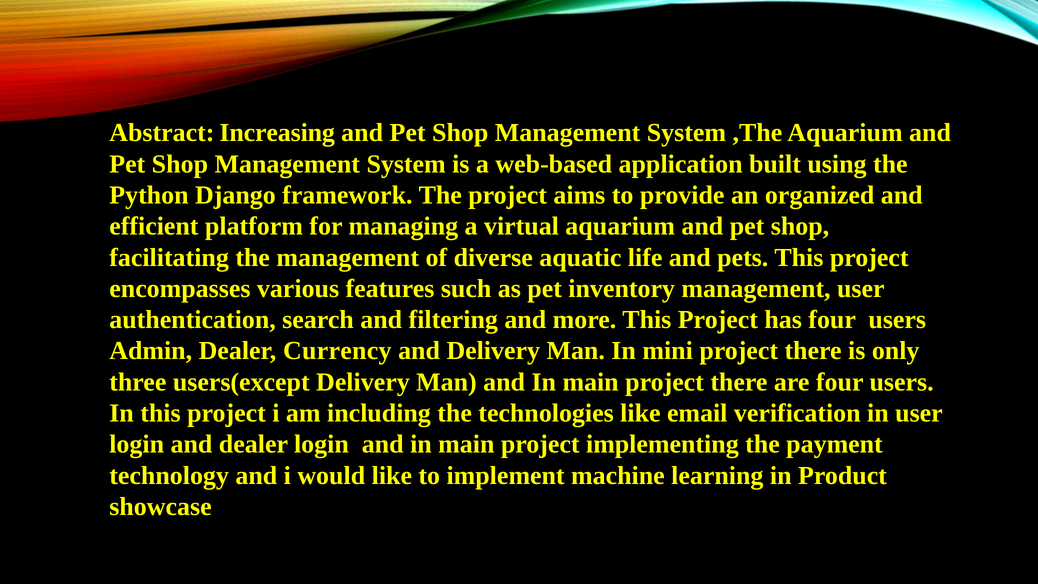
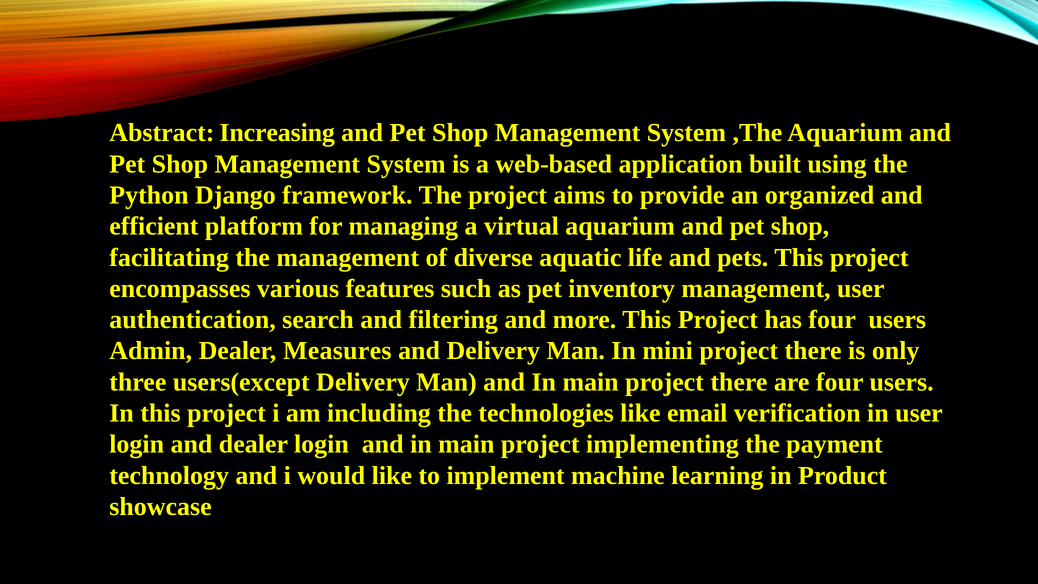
Currency: Currency -> Measures
